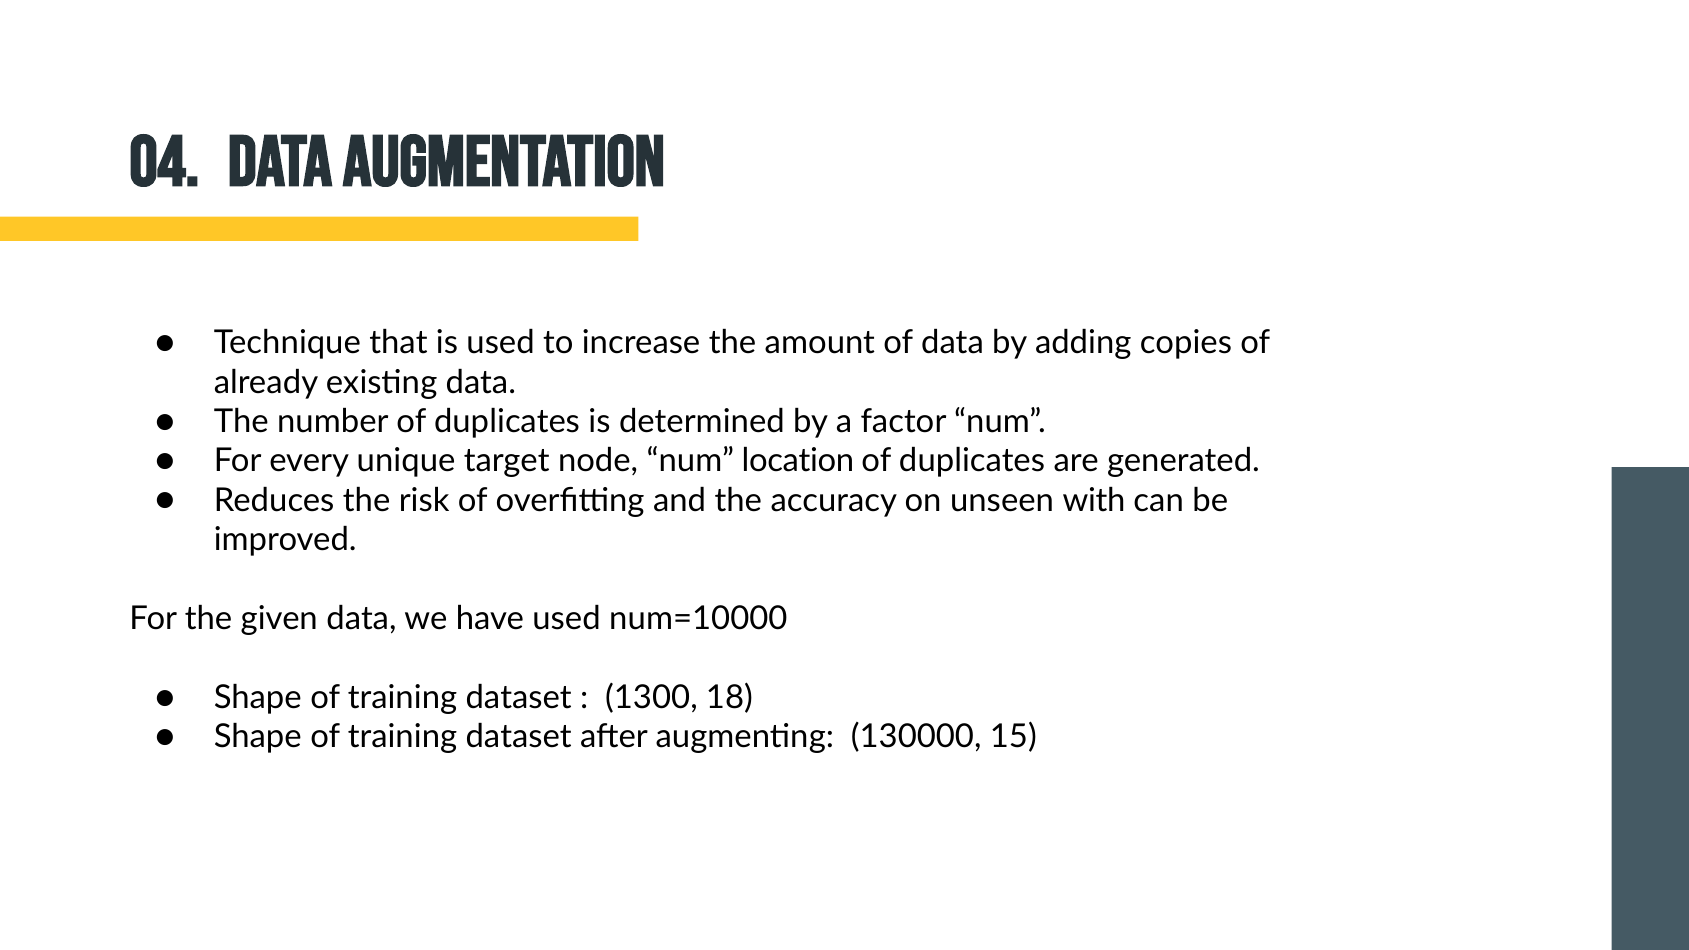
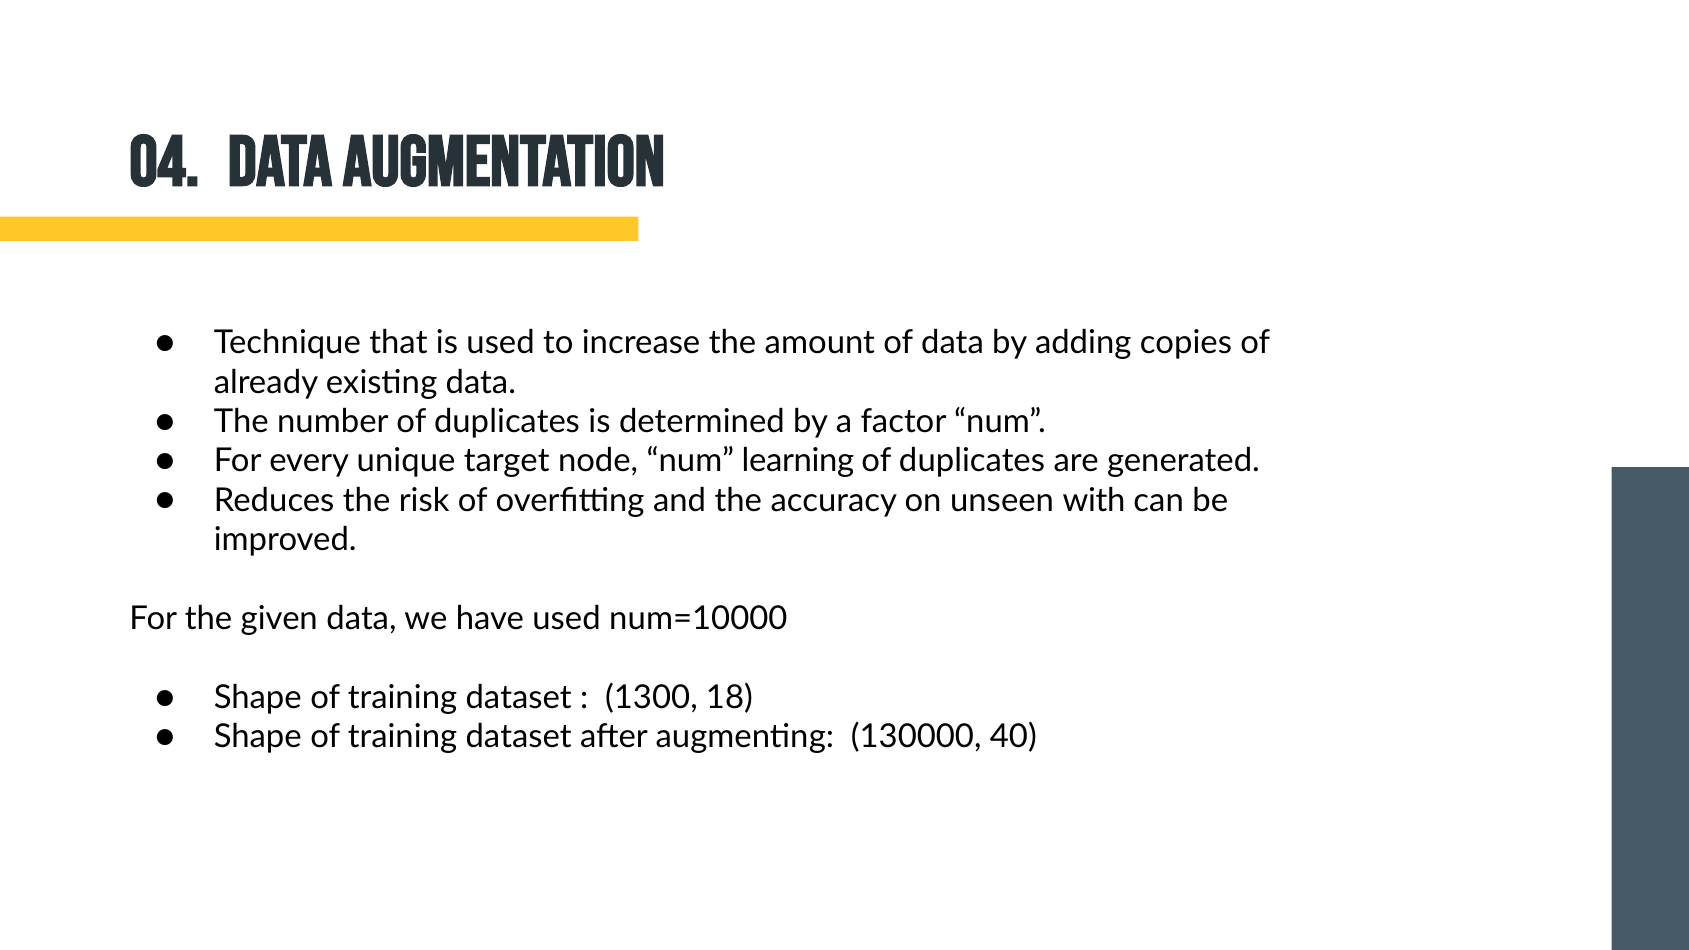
location: location -> learning
15: 15 -> 40
